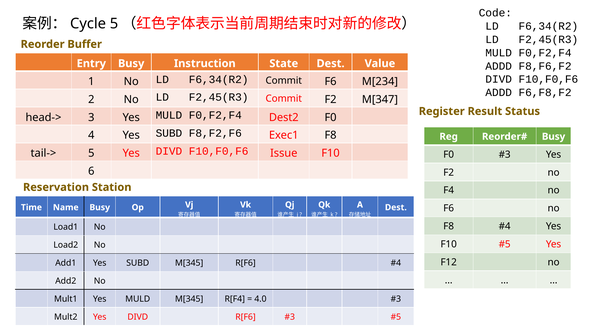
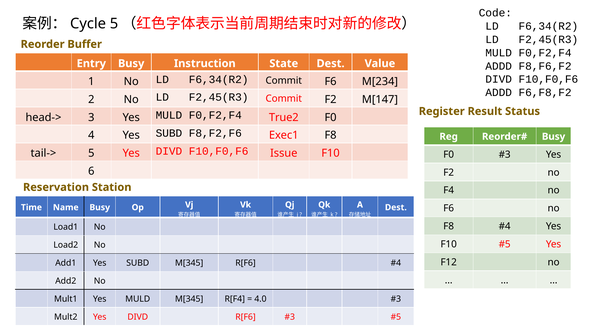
M[347: M[347 -> M[147
Dest2: Dest2 -> True2
